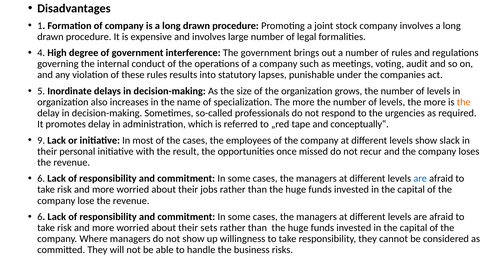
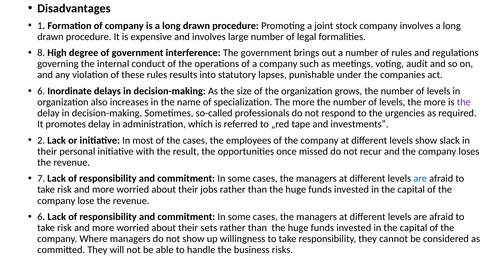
4: 4 -> 8
5 at (41, 91): 5 -> 6
the at (464, 102) colour: orange -> purple
conceptually‟: conceptually‟ -> investments‟
9: 9 -> 2
6 at (41, 179): 6 -> 7
